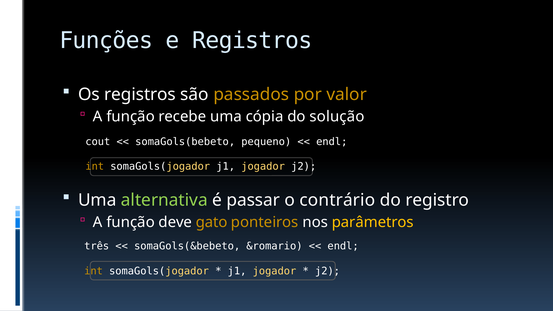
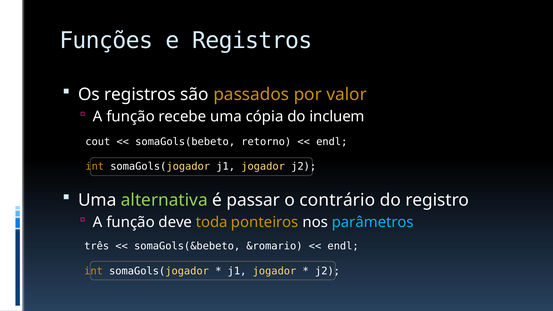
solução: solução -> incluem
pequeno: pequeno -> retorno
gato: gato -> toda
parâmetros colour: yellow -> light blue
